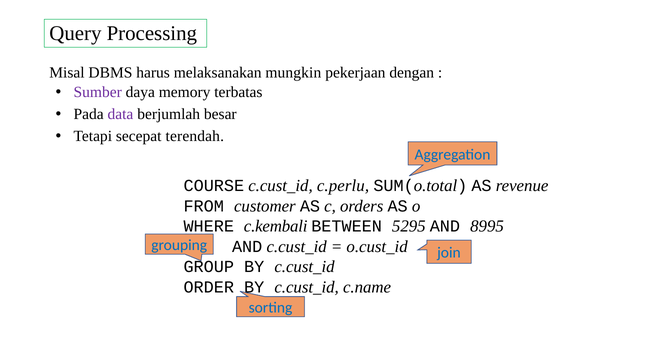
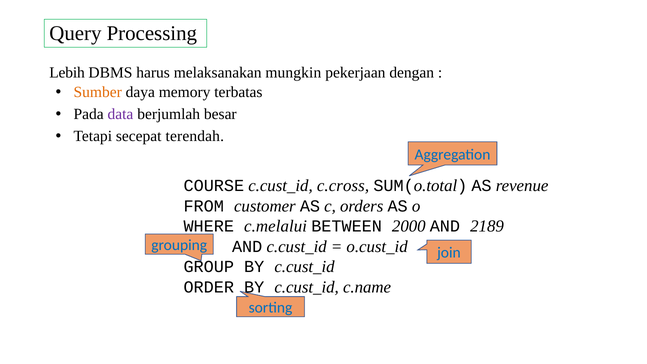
Misal: Misal -> Lebih
Sumber colour: purple -> orange
c.perlu: c.perlu -> c.cross
c.kembali: c.kembali -> c.melalui
5295: 5295 -> 2000
8995: 8995 -> 2189
